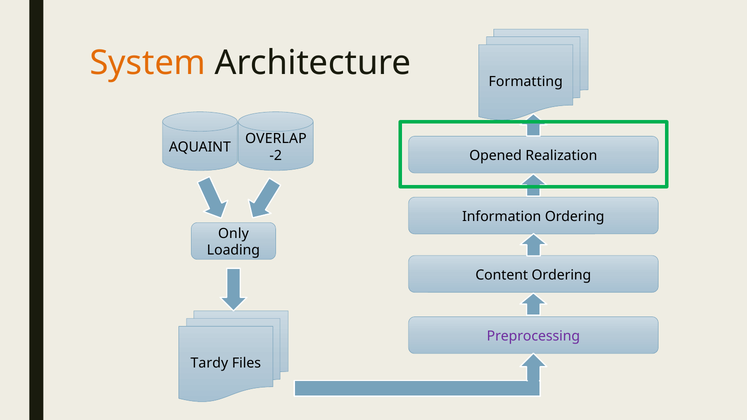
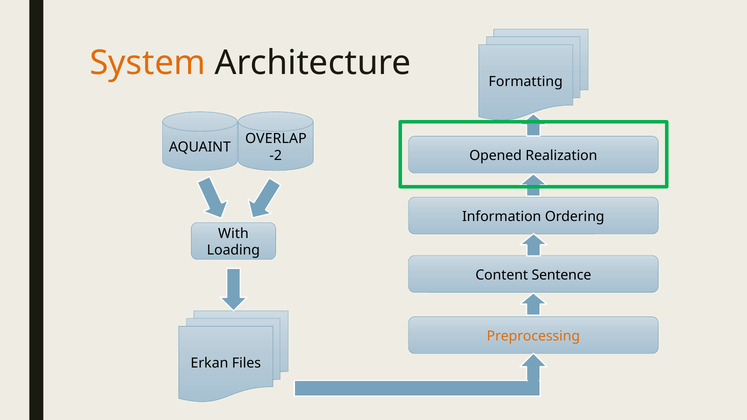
Only: Only -> With
Content Ordering: Ordering -> Sentence
Preprocessing colour: purple -> orange
Tardy: Tardy -> Erkan
